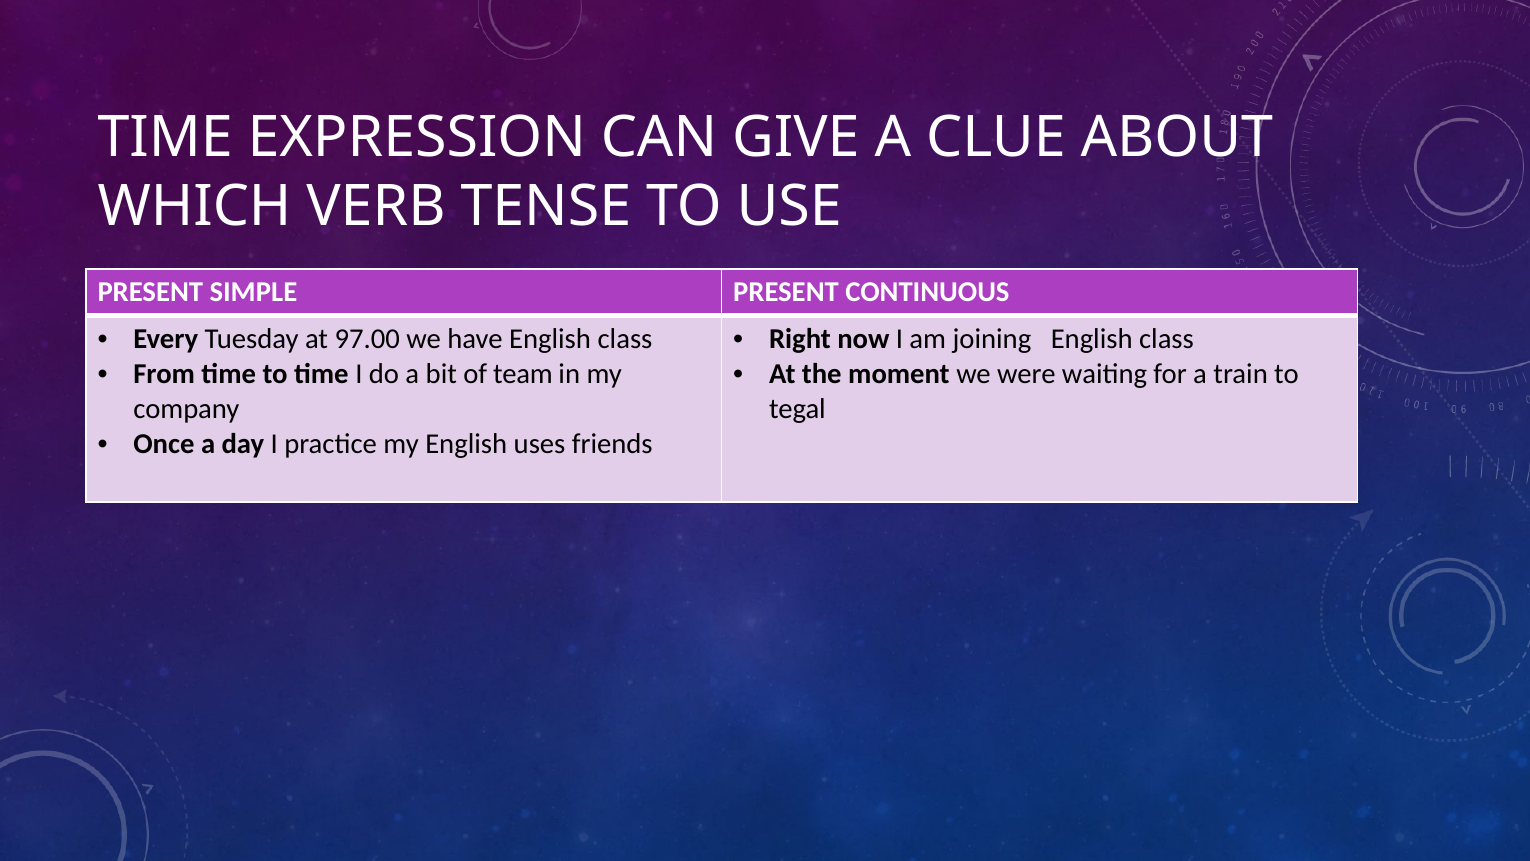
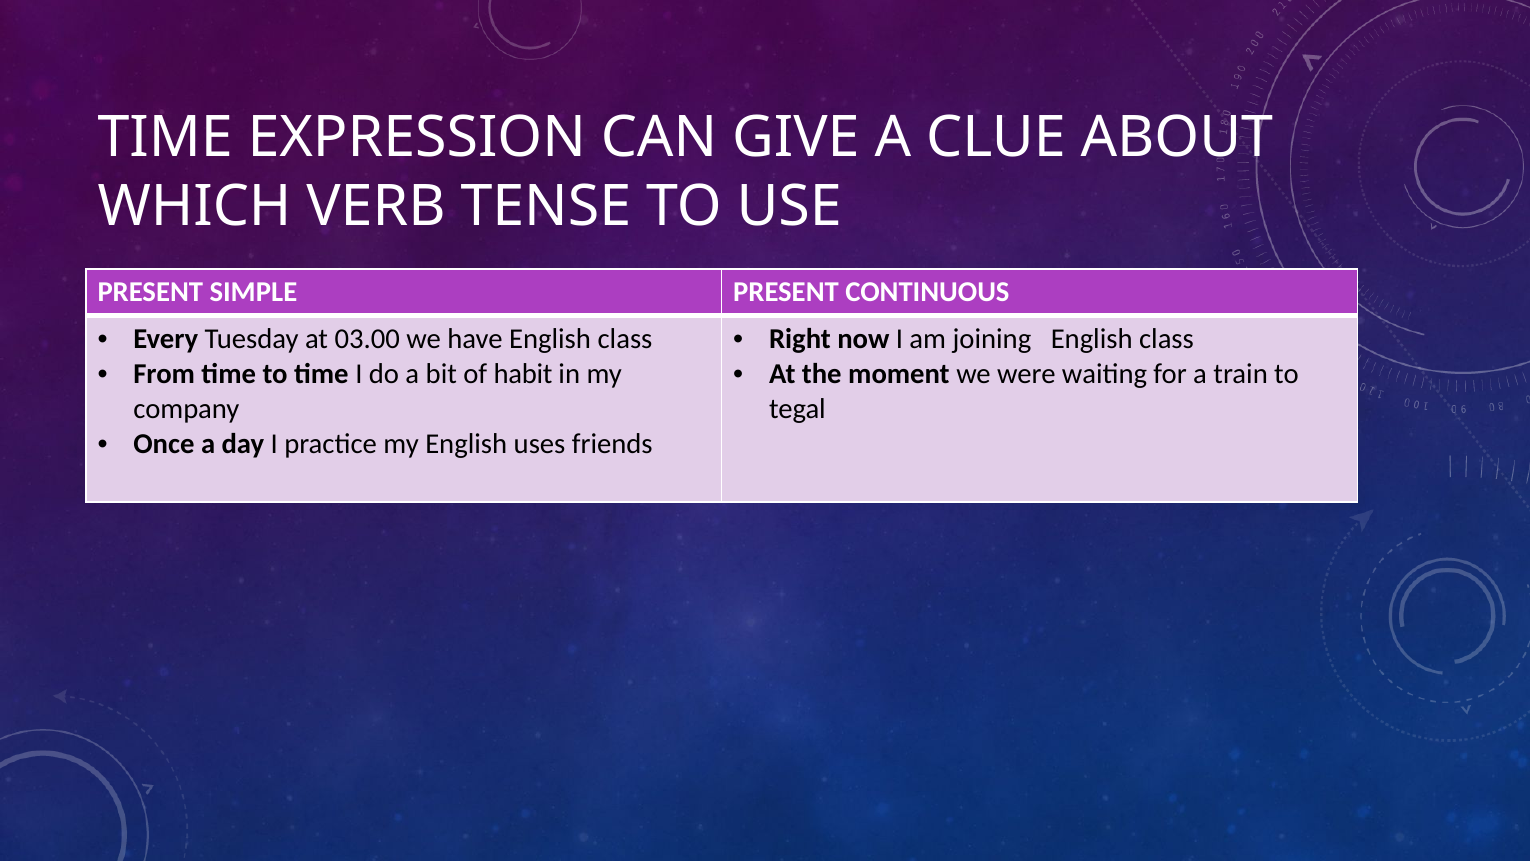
97.00: 97.00 -> 03.00
team: team -> habit
